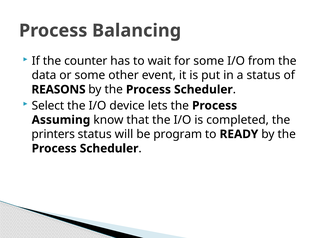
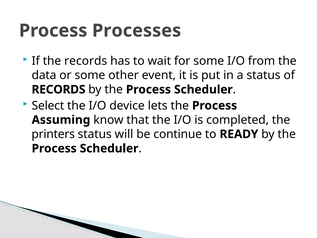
Balancing: Balancing -> Processes
the counter: counter -> records
REASONS at (59, 89): REASONS -> RECORDS
program: program -> continue
